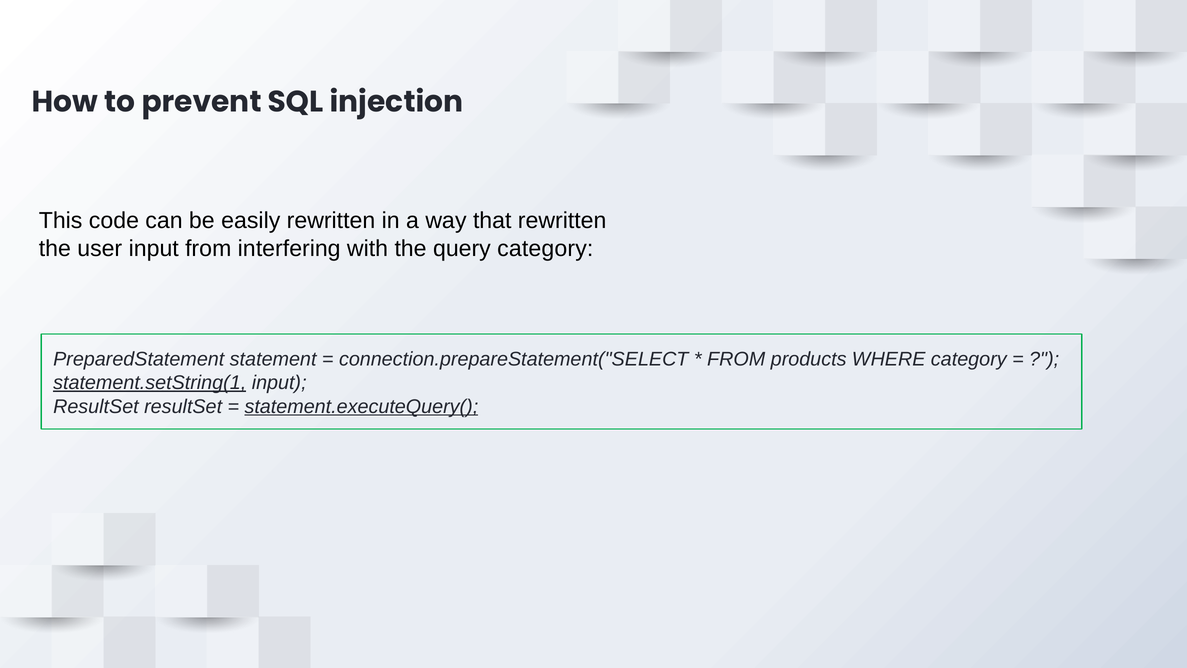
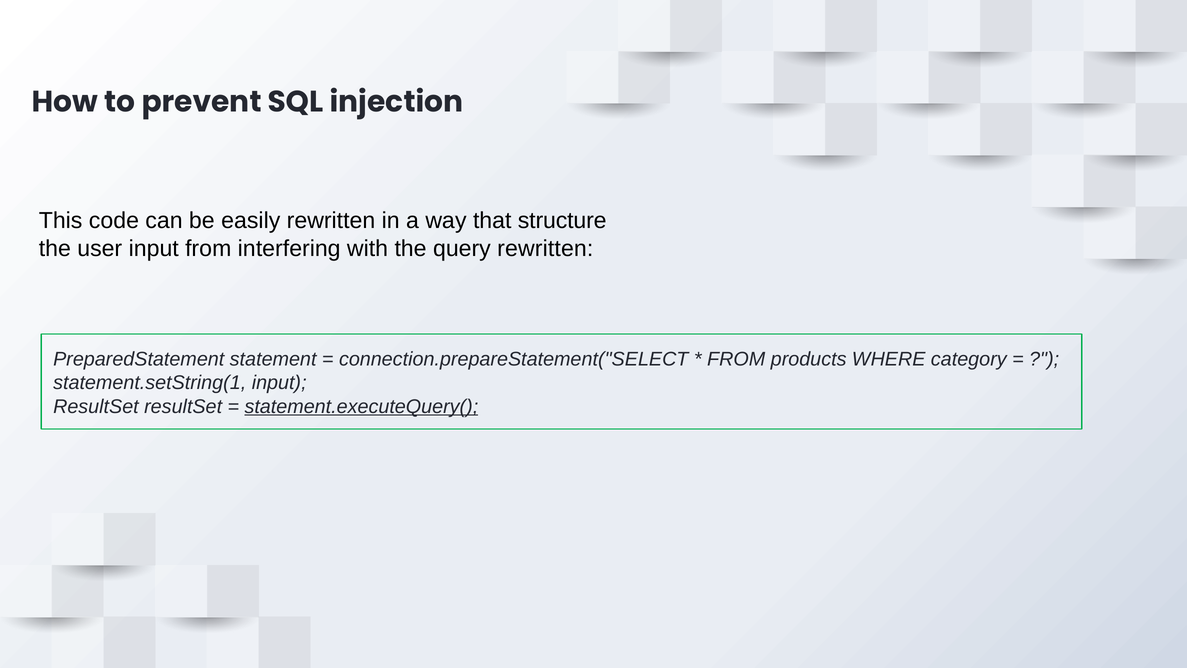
that rewritten: rewritten -> structure
query category: category -> rewritten
statement.setString(1 underline: present -> none
